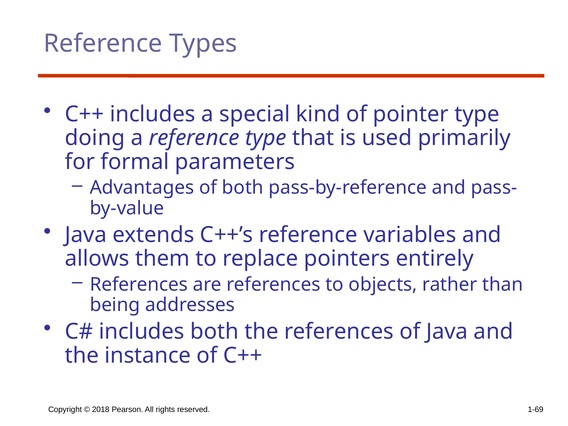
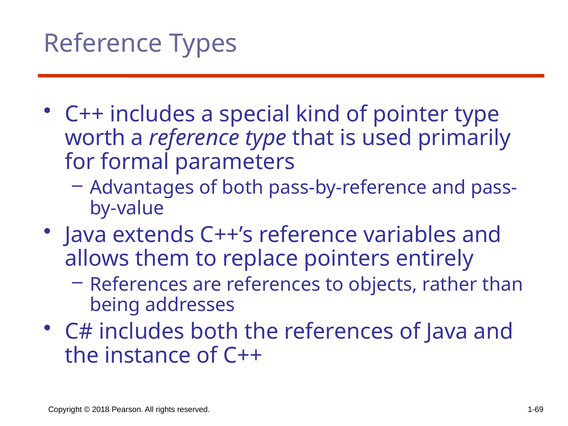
doing: doing -> worth
